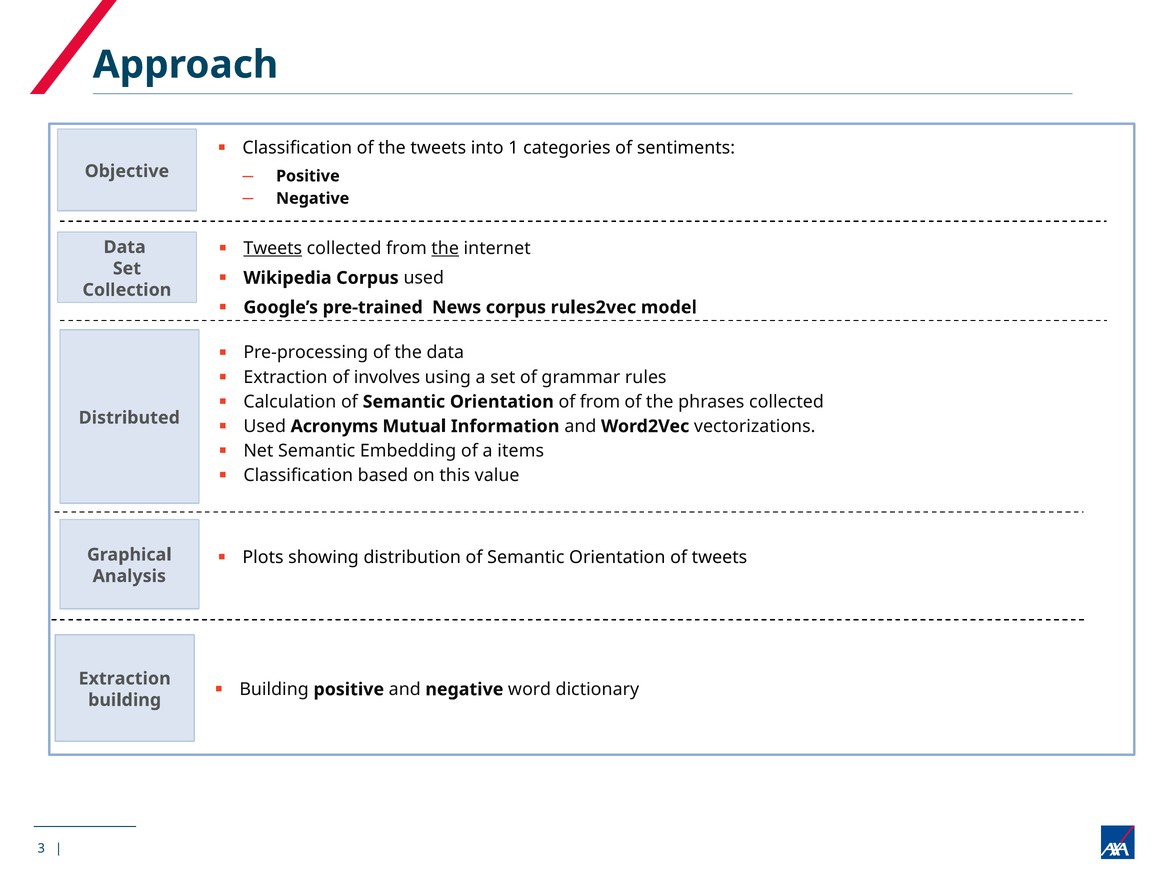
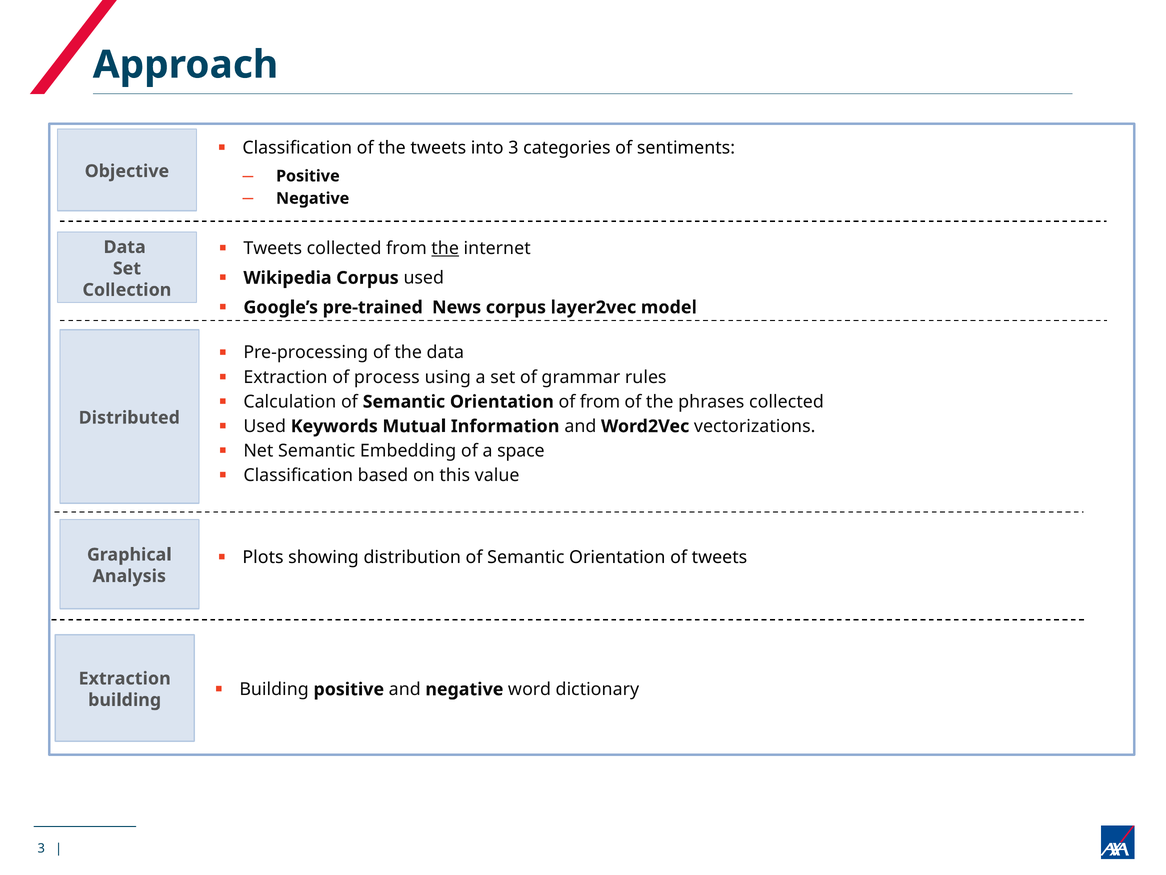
into 1: 1 -> 3
Tweets at (273, 248) underline: present -> none
rules2vec: rules2vec -> layer2vec
involves: involves -> process
Acronyms: Acronyms -> Keywords
items: items -> space
